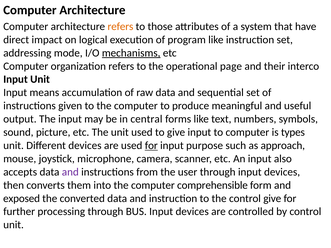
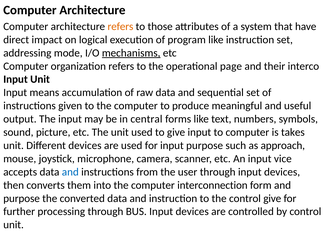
types: types -> takes
for at (151, 146) underline: present -> none
also: also -> vice
and at (70, 172) colour: purple -> blue
comprehensible: comprehensible -> interconnection
exposed at (22, 199): exposed -> purpose
